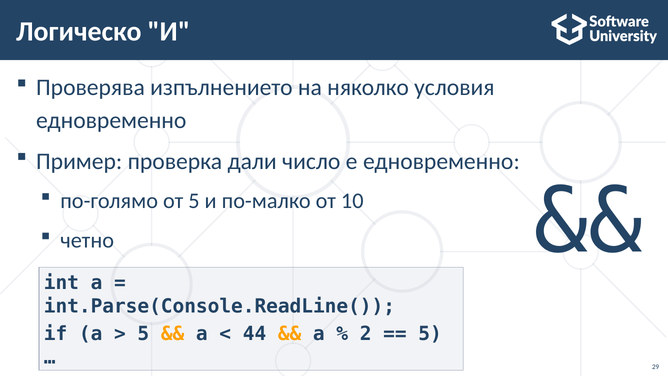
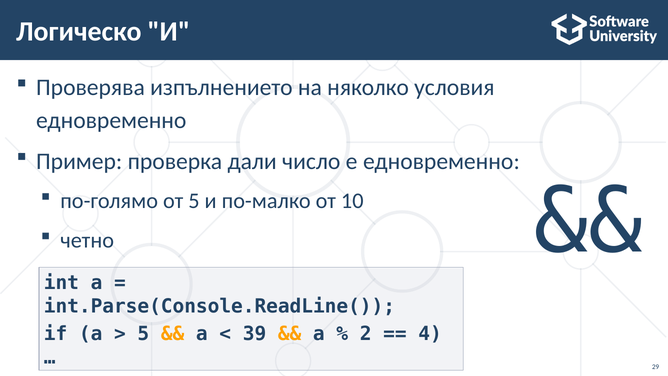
44: 44 -> 39
5 at (430, 334): 5 -> 4
